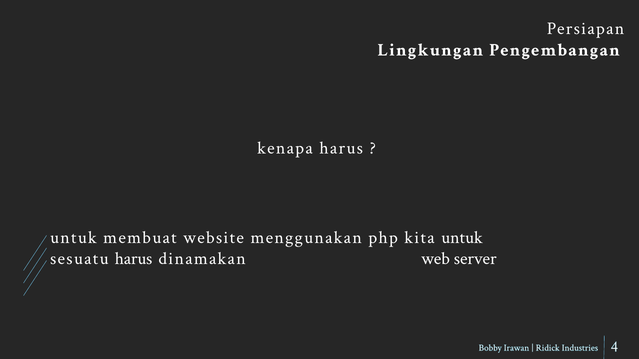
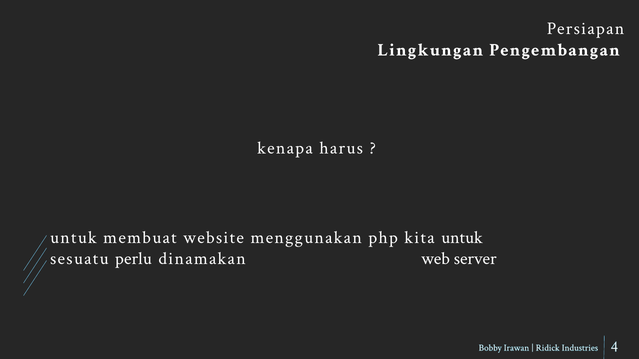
sesuatu harus: harus -> perlu
